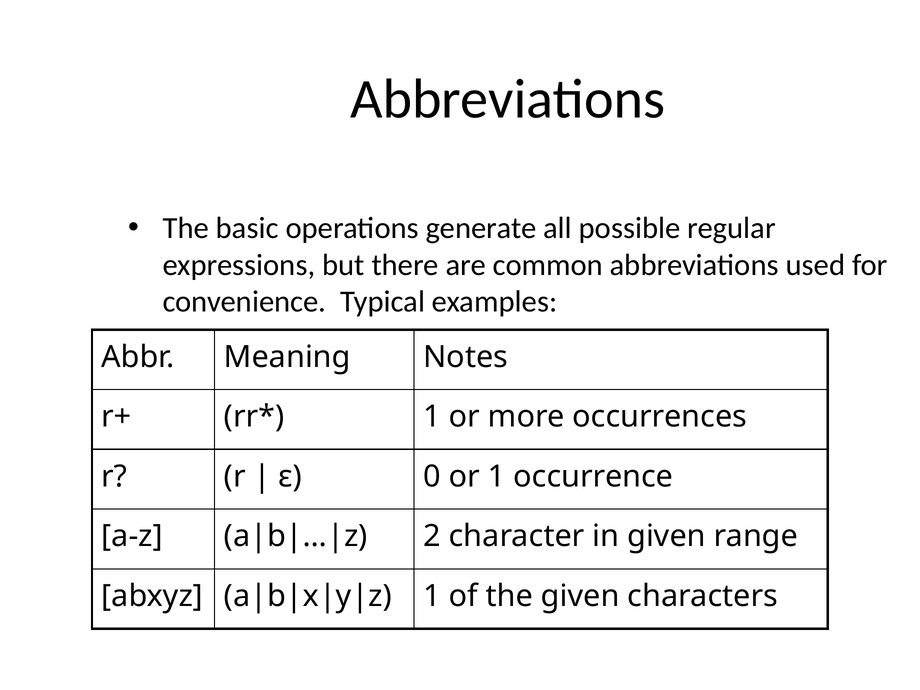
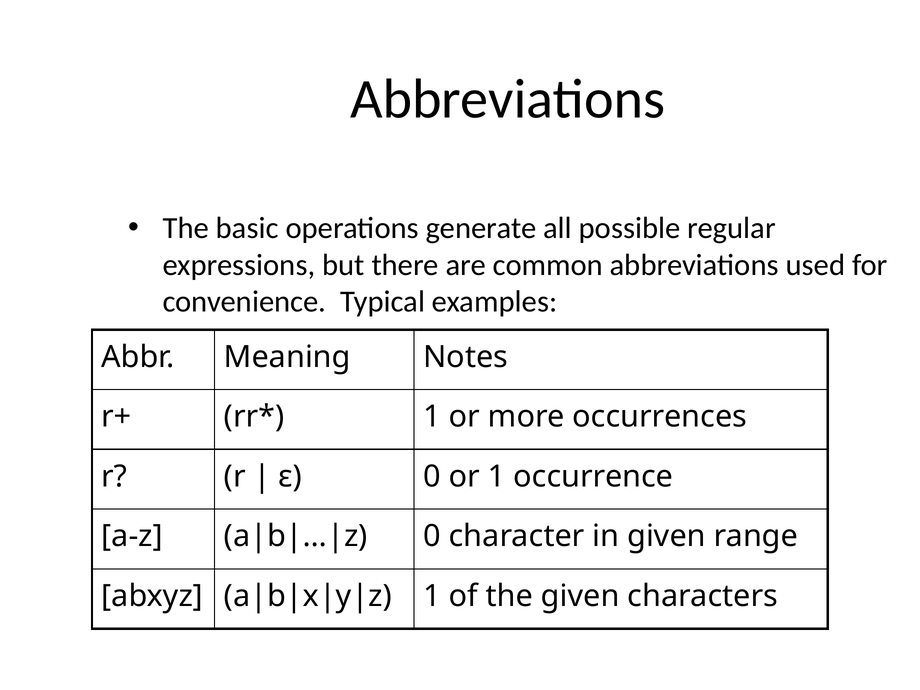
2 at (432, 536): 2 -> 0
